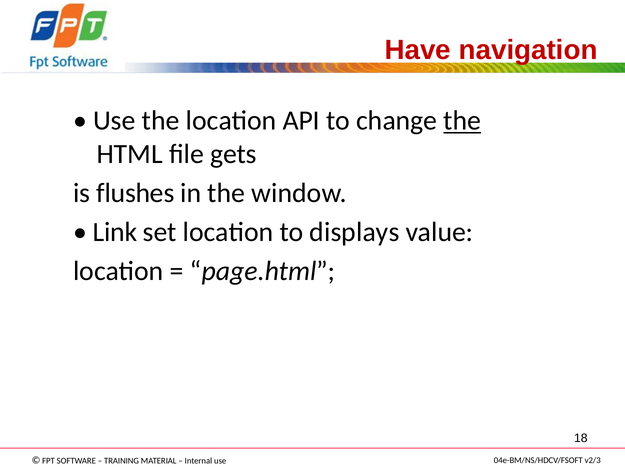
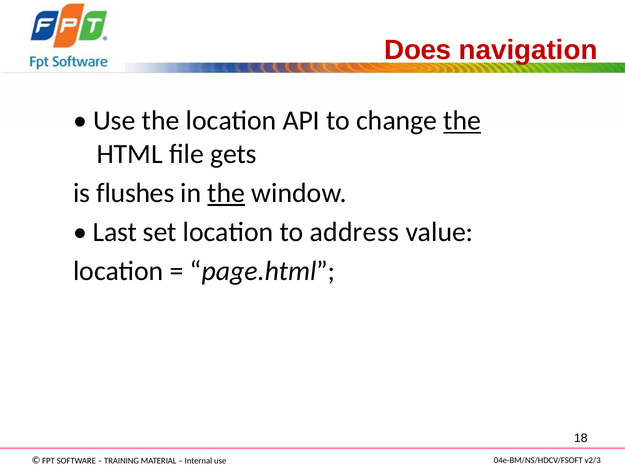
Have: Have -> Does
the at (226, 193) underline: none -> present
Link: Link -> Last
displays: displays -> address
